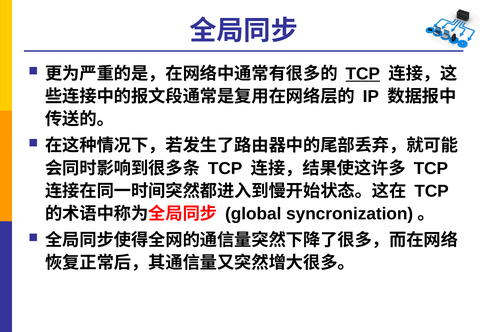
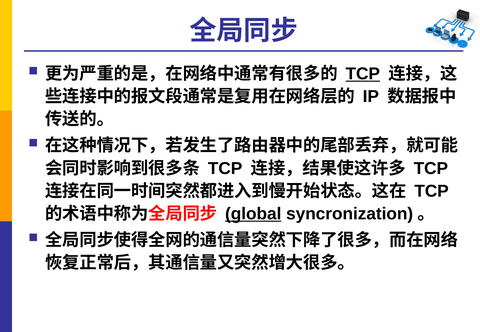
global underline: none -> present
